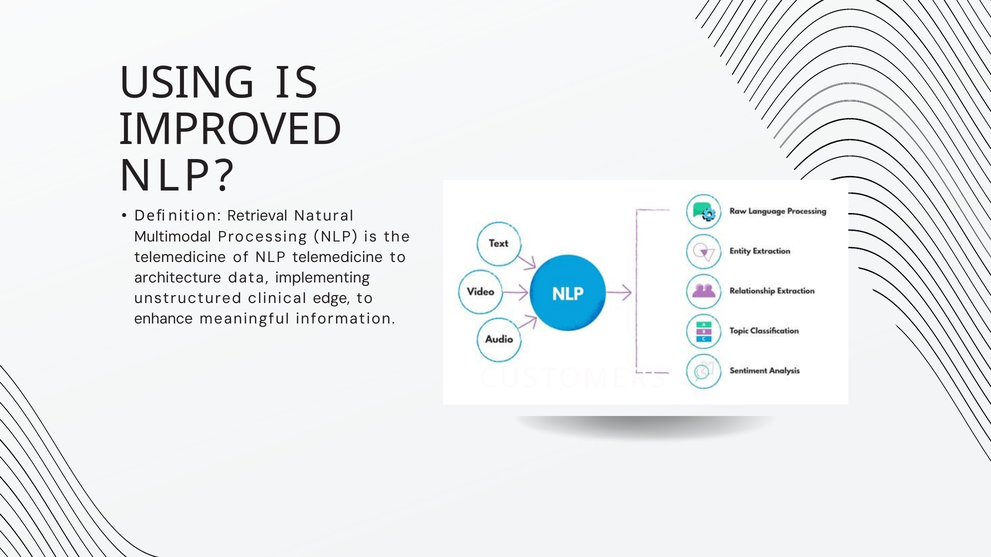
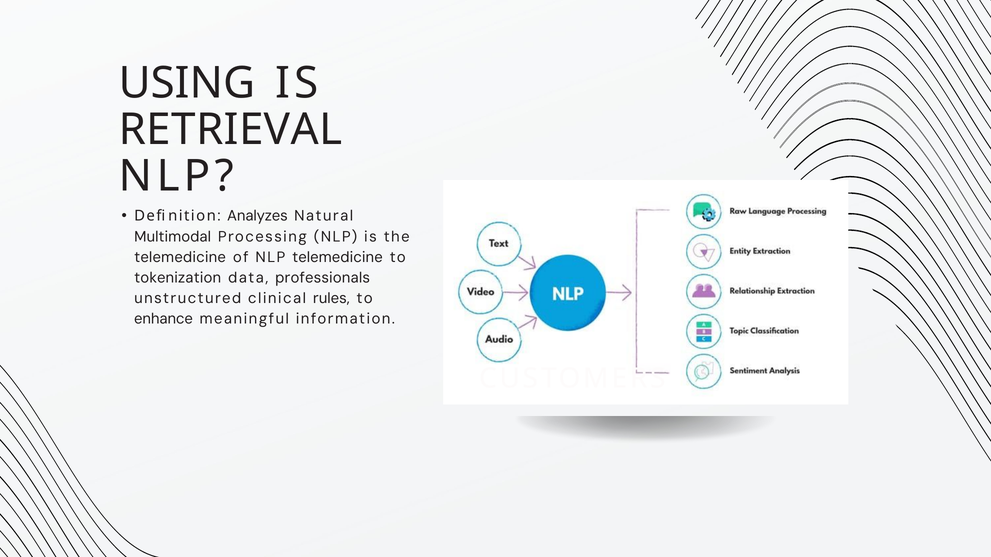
IMPROVED: IMPROVED -> RETRIEVAL
Retrieval: Retrieval -> Analyzes
architecture: architecture -> tokenization
implementing: implementing -> professionals
edge: edge -> rules
